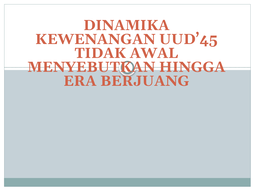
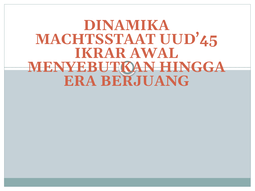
KEWENANGAN: KEWENANGAN -> MACHTSSTAAT
TIDAK: TIDAK -> IKRAR
